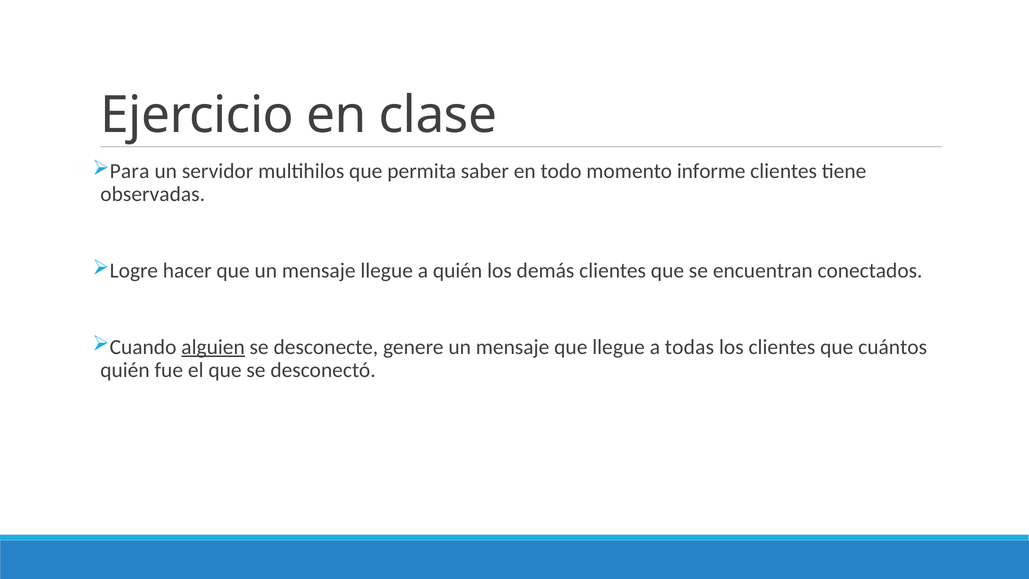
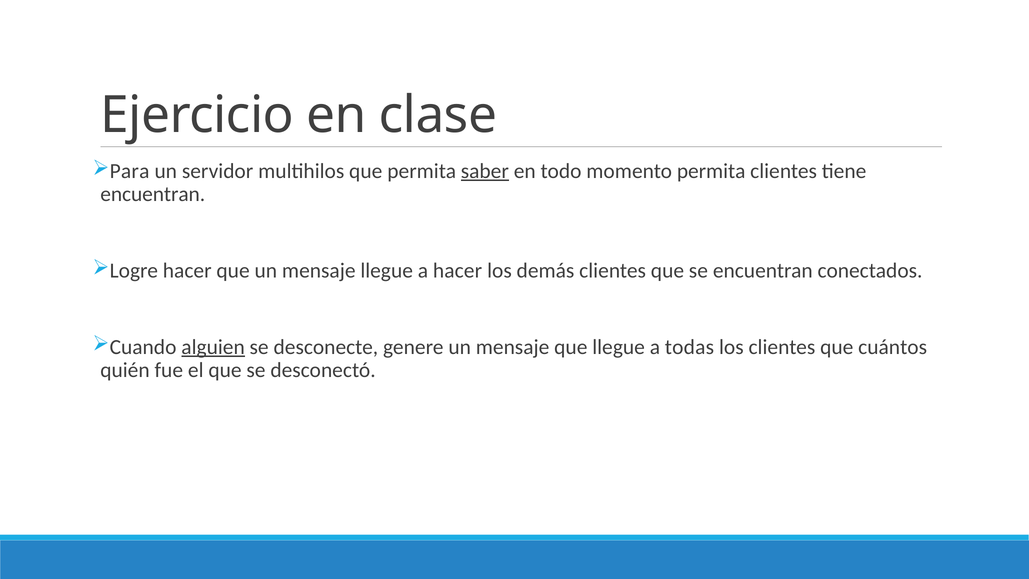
saber underline: none -> present
momento informe: informe -> permita
observadas at (153, 194): observadas -> encuentran
a quién: quién -> hacer
